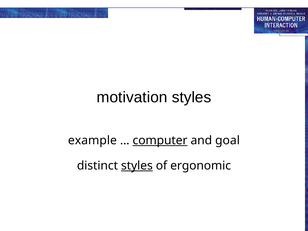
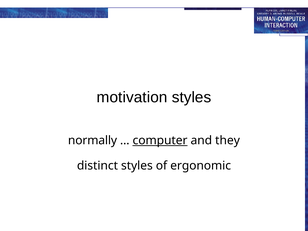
example: example -> normally
goal: goal -> they
styles at (137, 166) underline: present -> none
